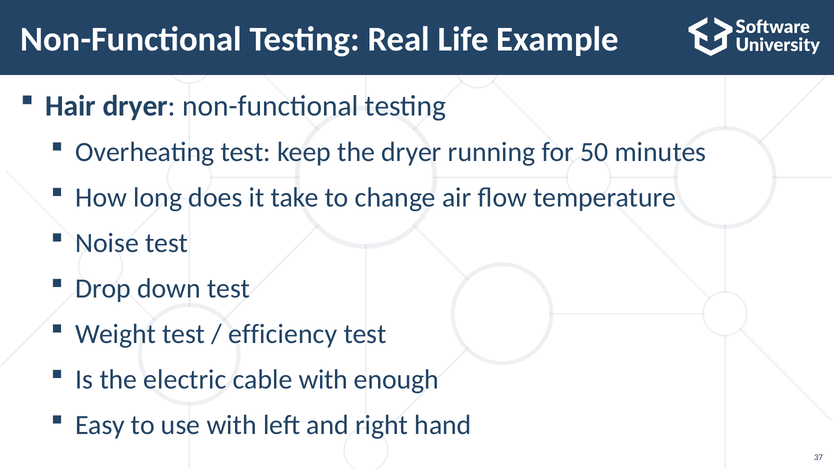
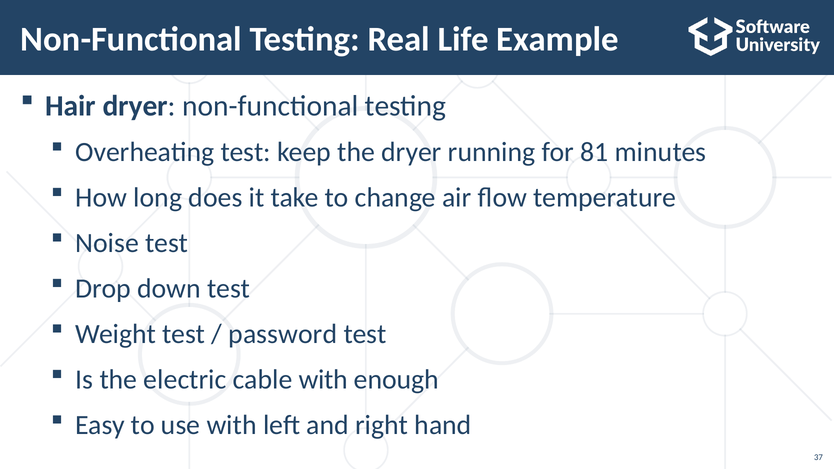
50: 50 -> 81
efficiency: efficiency -> password
